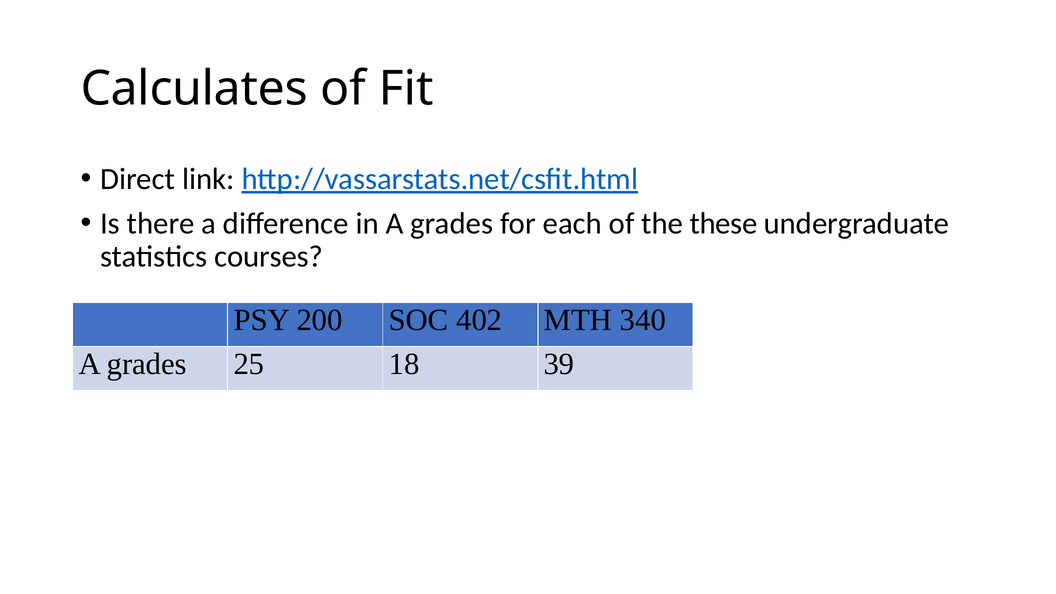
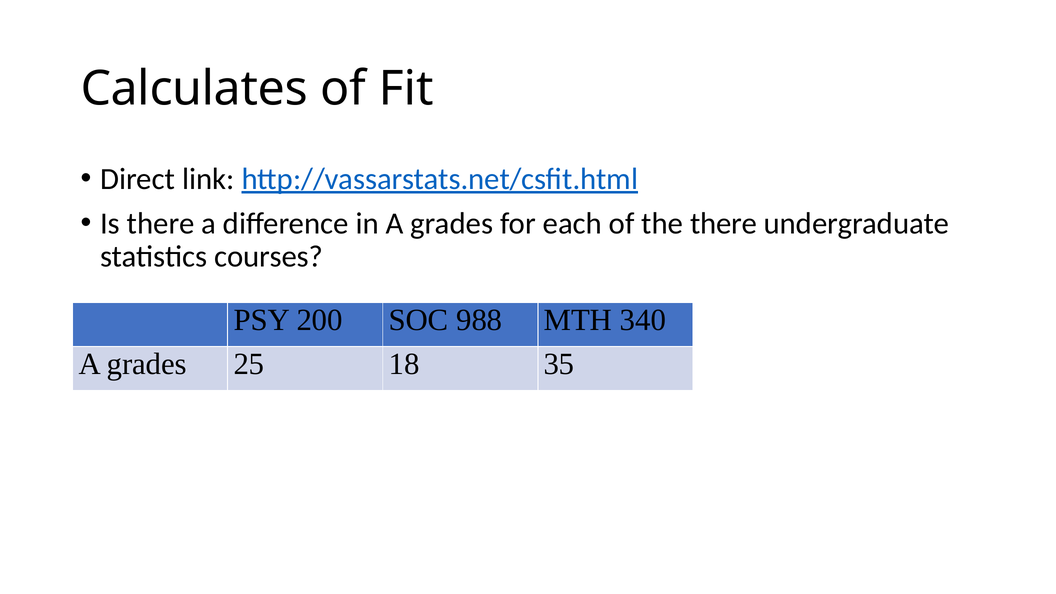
the these: these -> there
402: 402 -> 988
39: 39 -> 35
